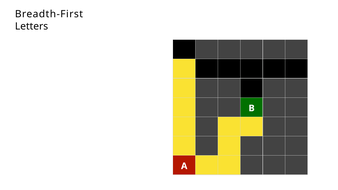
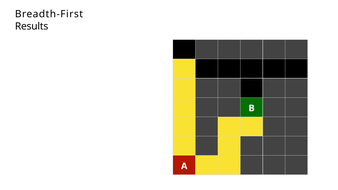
Letters: Letters -> Results
